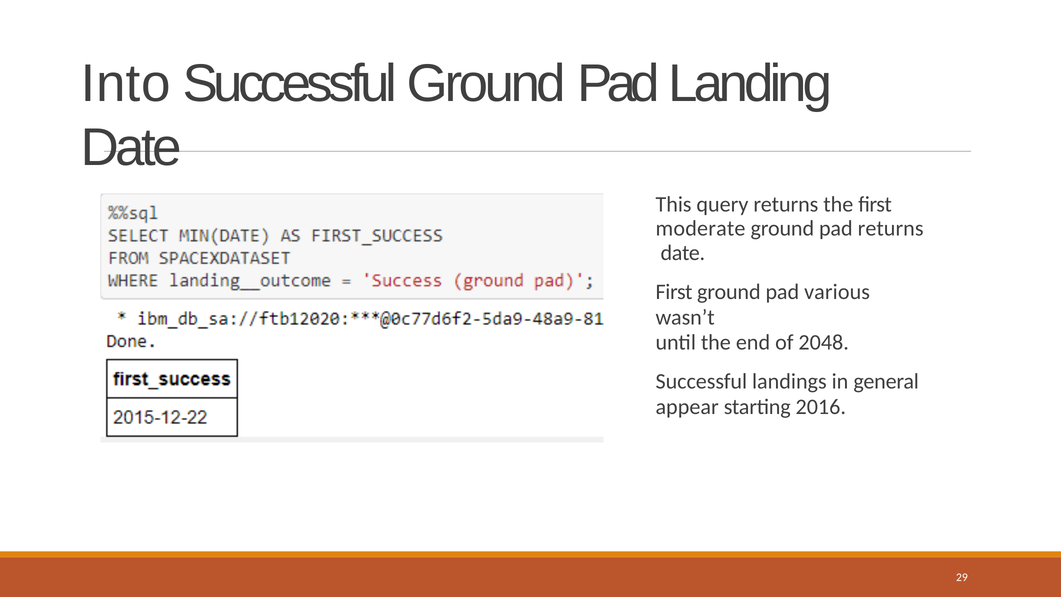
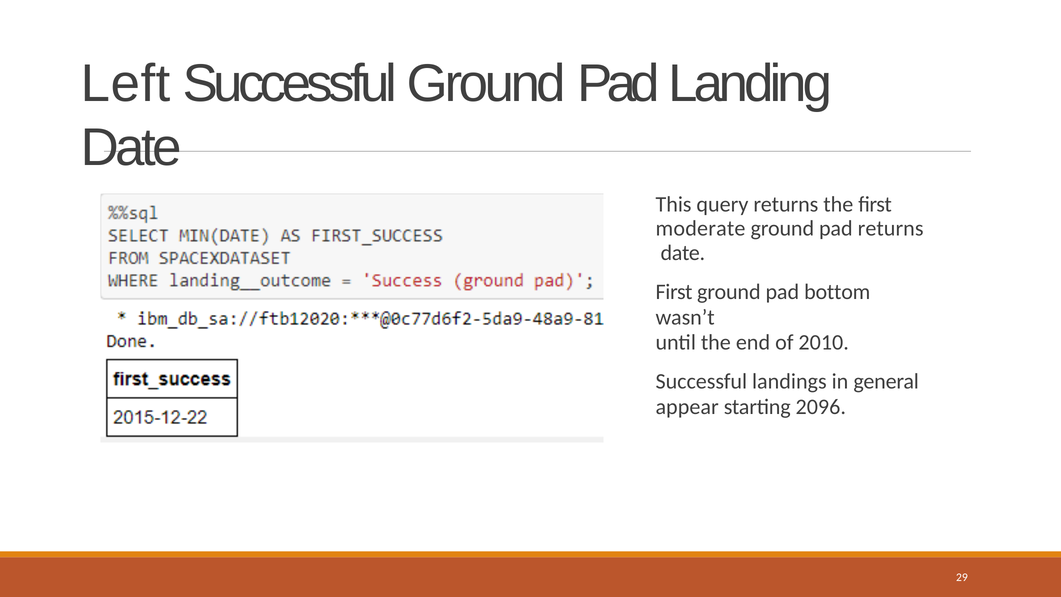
Into: Into -> Left
various: various -> bottom
2048: 2048 -> 2010
2016: 2016 -> 2096
